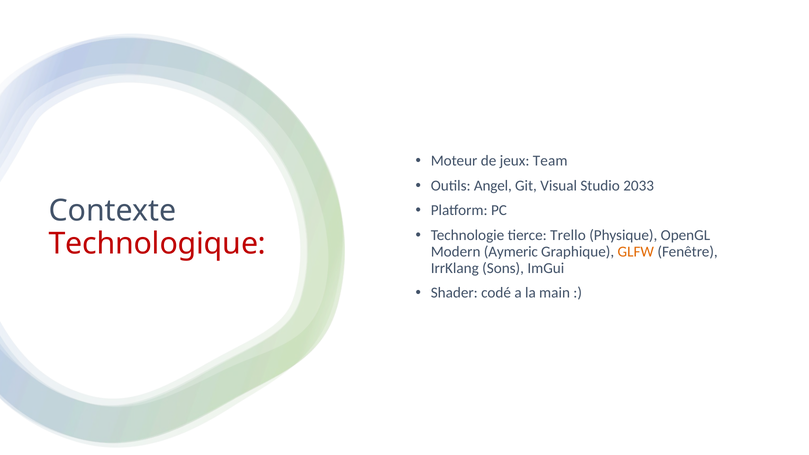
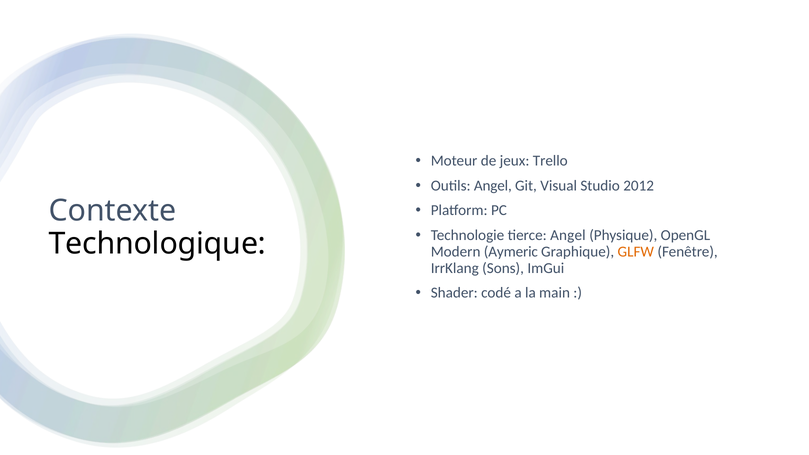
Team: Team -> Trello
2033: 2033 -> 2012
tierce Trello: Trello -> Angel
Technologique colour: red -> black
